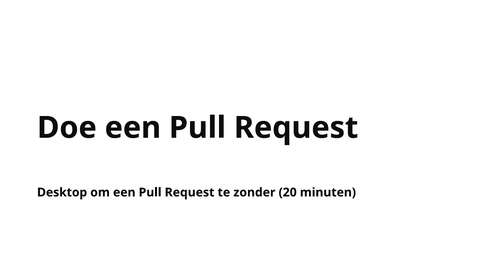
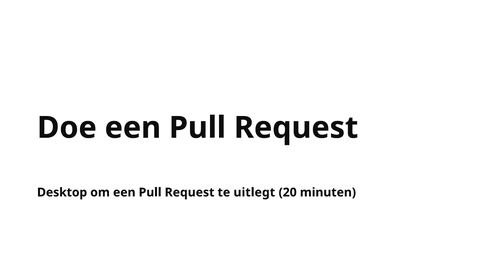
zonder: zonder -> uitlegt
